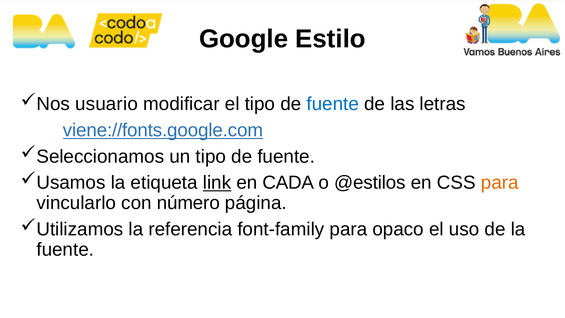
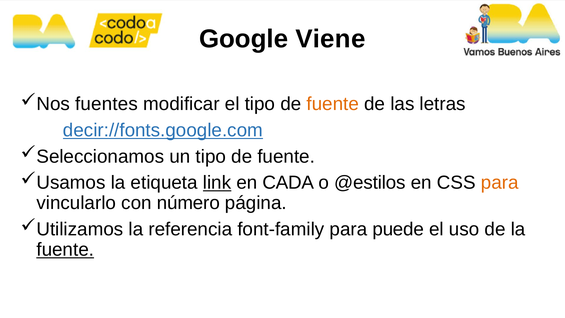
Estilo: Estilo -> Viene
usuario: usuario -> fuentes
fuente at (333, 104) colour: blue -> orange
viene://fonts.google.com: viene://fonts.google.com -> decir://fonts.google.com
opaco: opaco -> puede
fuente at (65, 250) underline: none -> present
